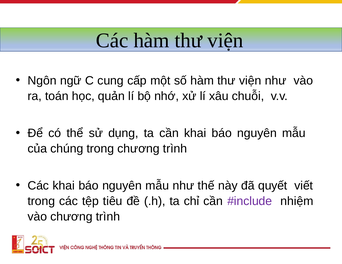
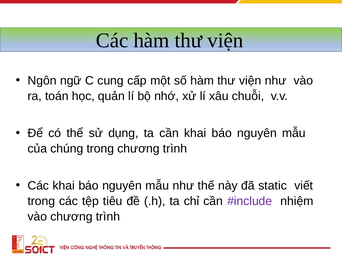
quyết: quyết -> static
